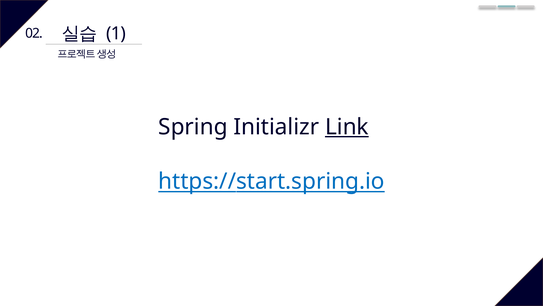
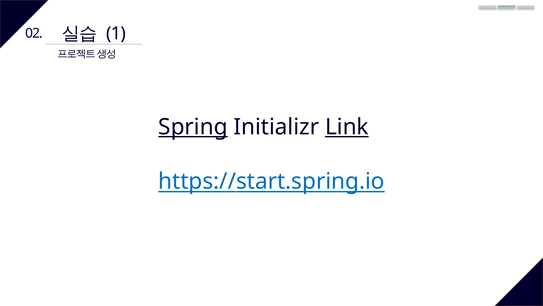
Spring underline: none -> present
